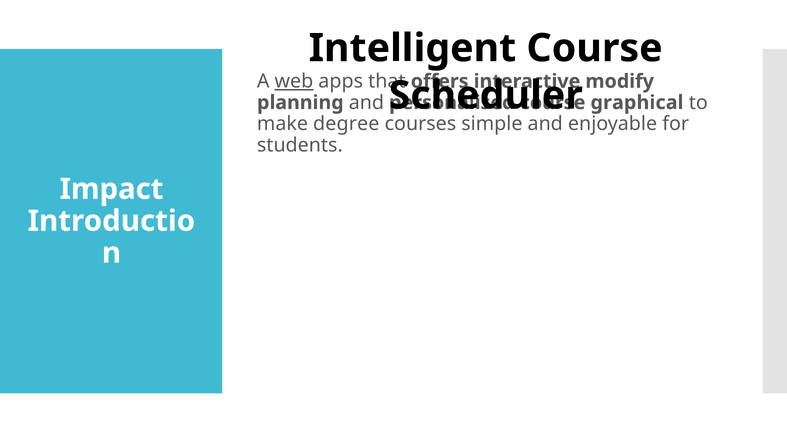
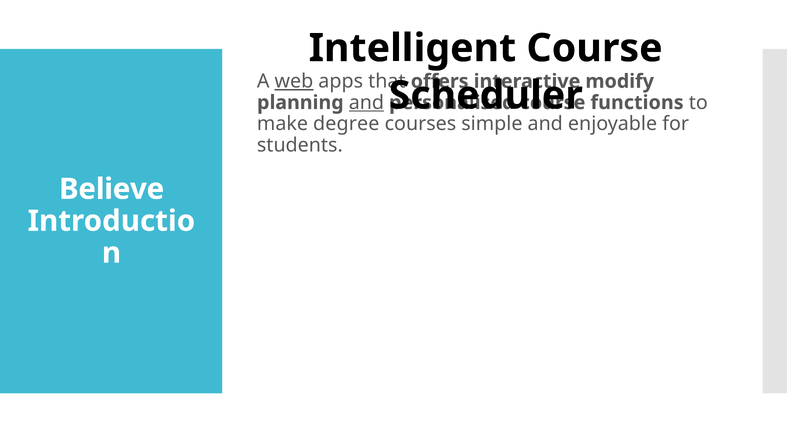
and at (366, 103) underline: none -> present
graphical: graphical -> functions
Impact: Impact -> Believe
